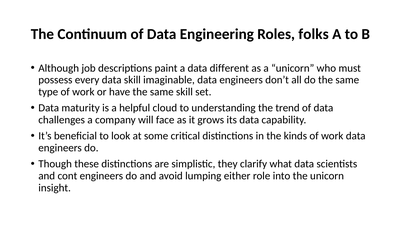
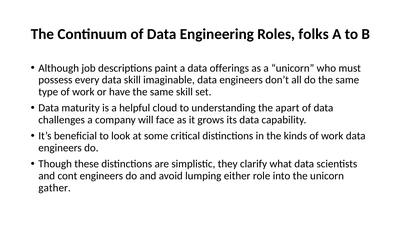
different: different -> offerings
trend: trend -> apart
insight: insight -> gather
